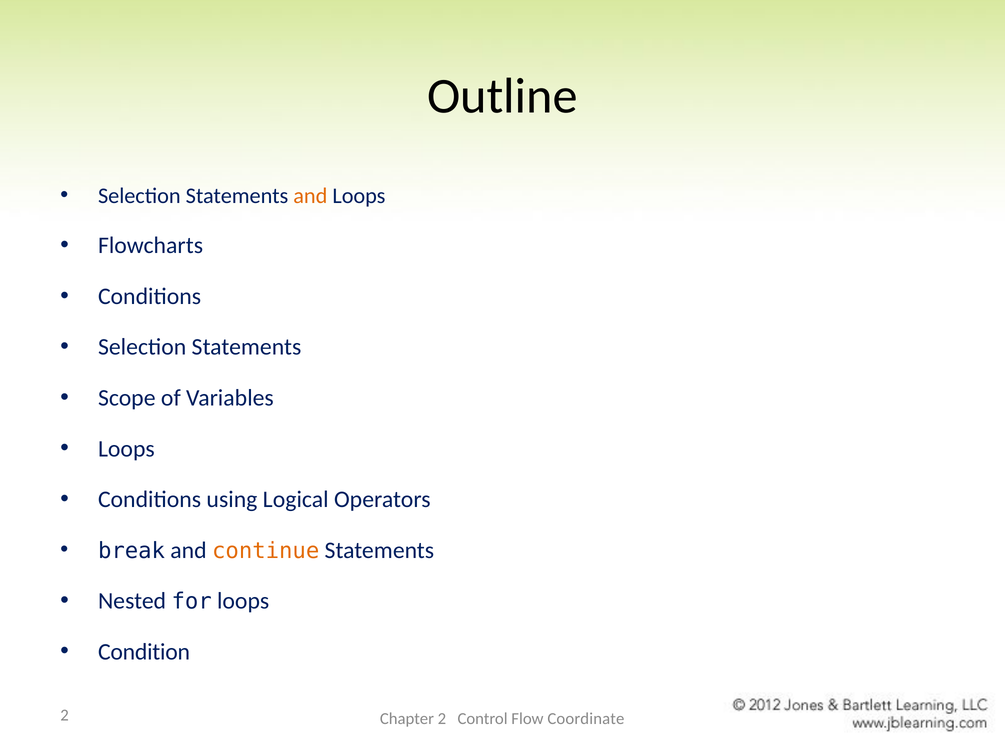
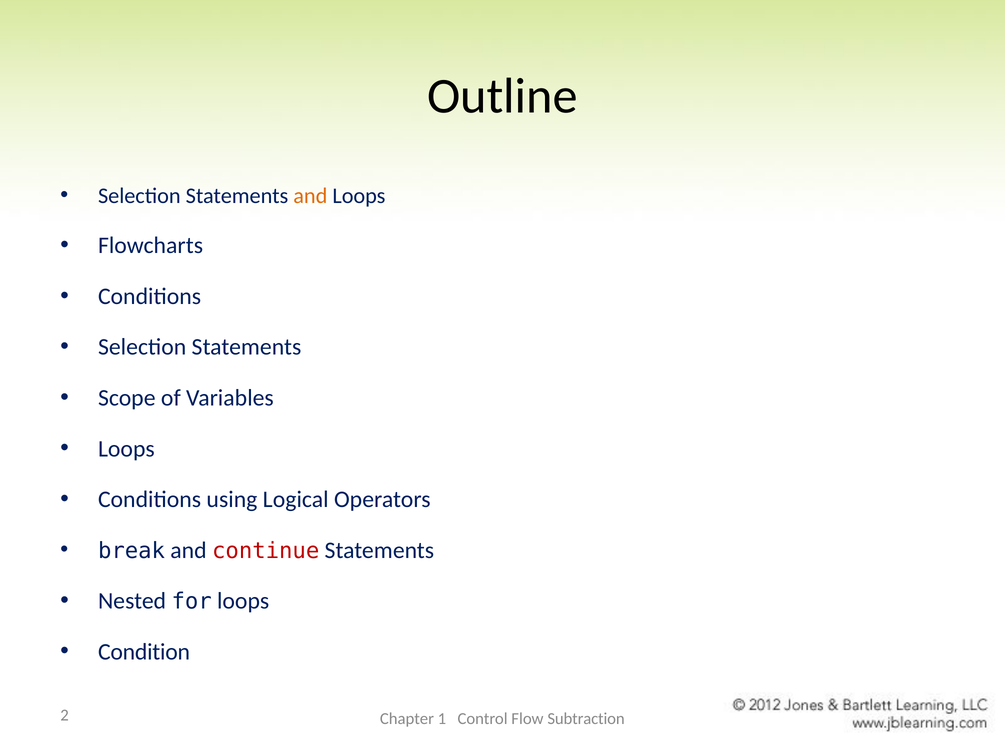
continue colour: orange -> red
Chapter 2: 2 -> 1
Coordinate: Coordinate -> Subtraction
